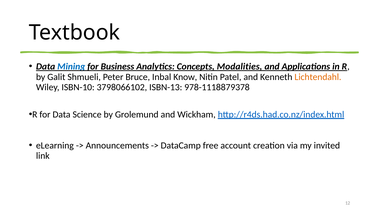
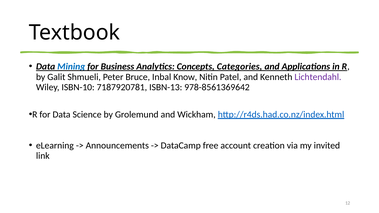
Modalities: Modalities -> Categories
Lichtendahl colour: orange -> purple
3798066102: 3798066102 -> 7187920781
978-1118879378: 978-1118879378 -> 978-8561369642
